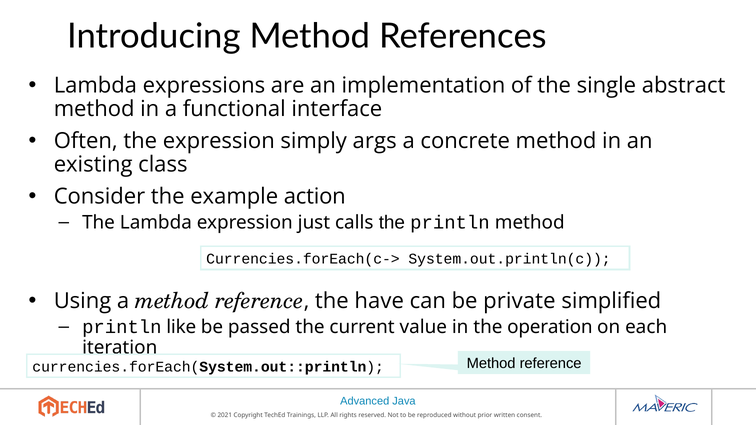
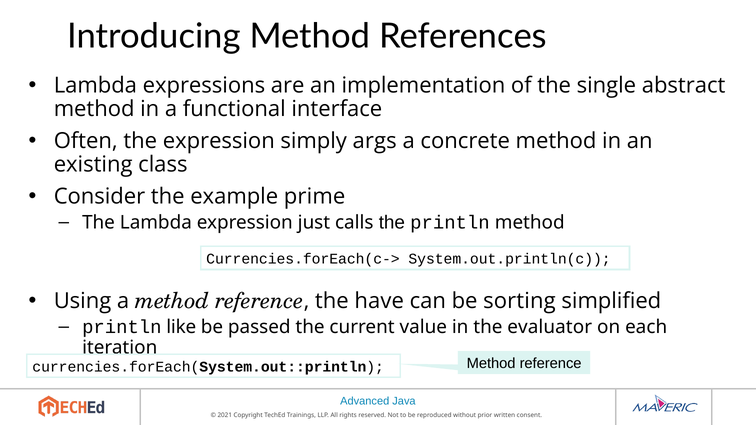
action: action -> prime
private: private -> sorting
operation: operation -> evaluator
